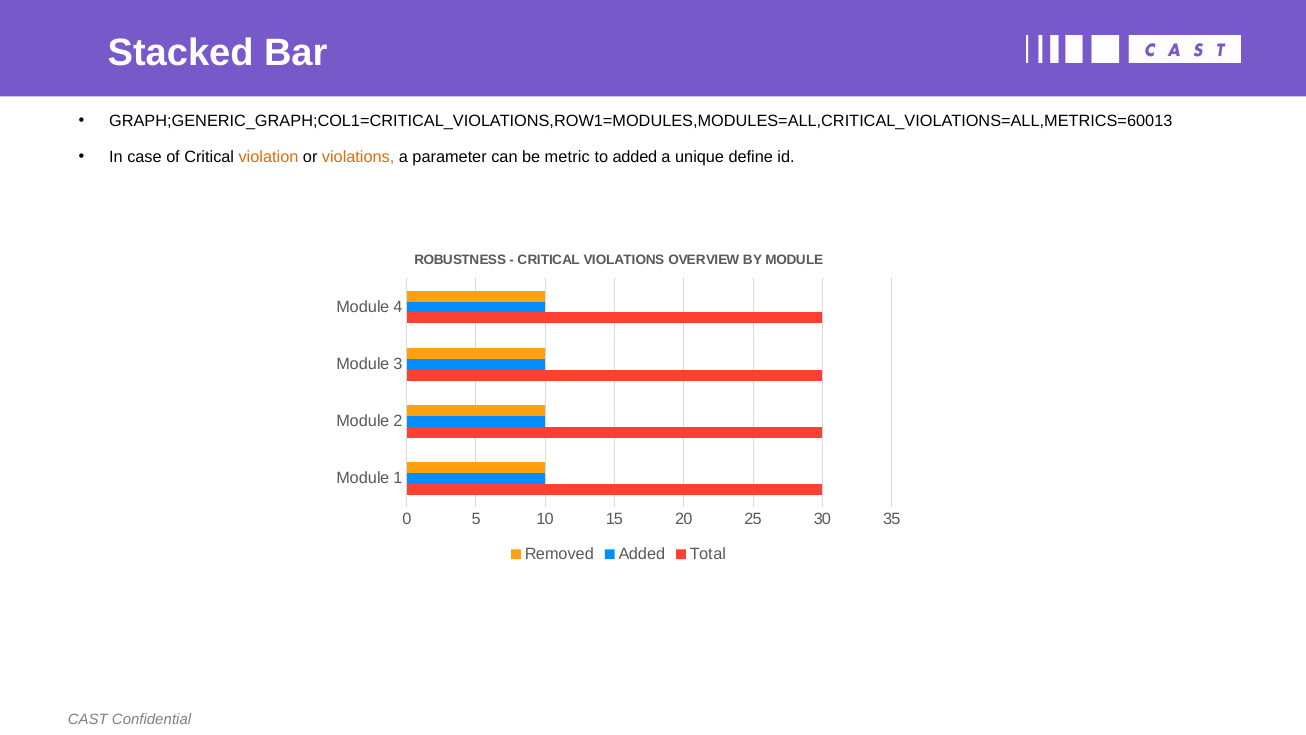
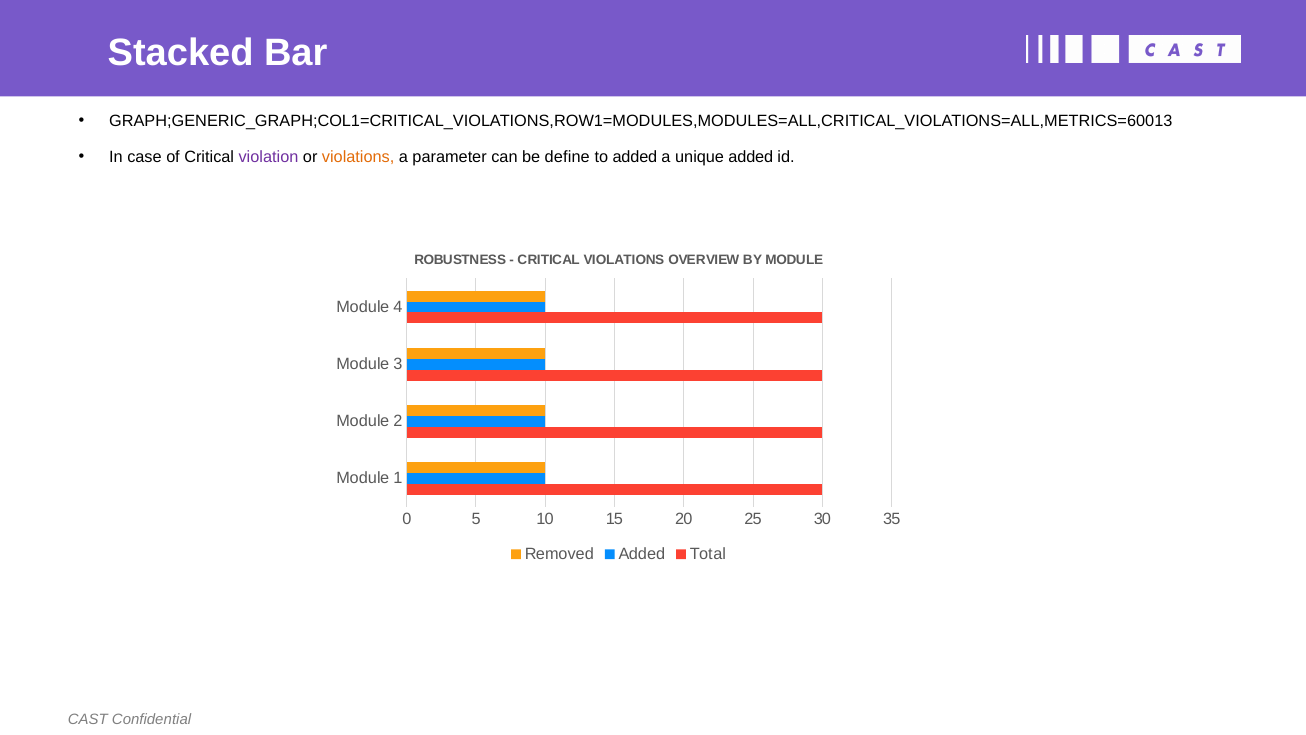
violation colour: orange -> purple
metric: metric -> define
unique define: define -> added
